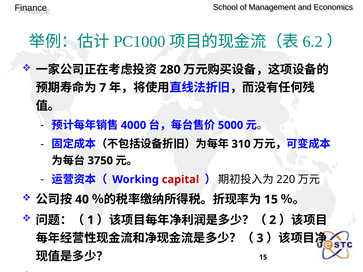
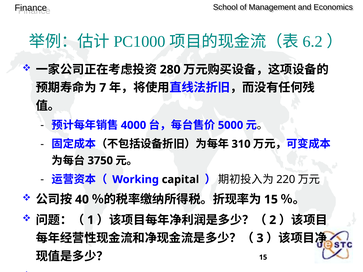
capital colour: red -> black
